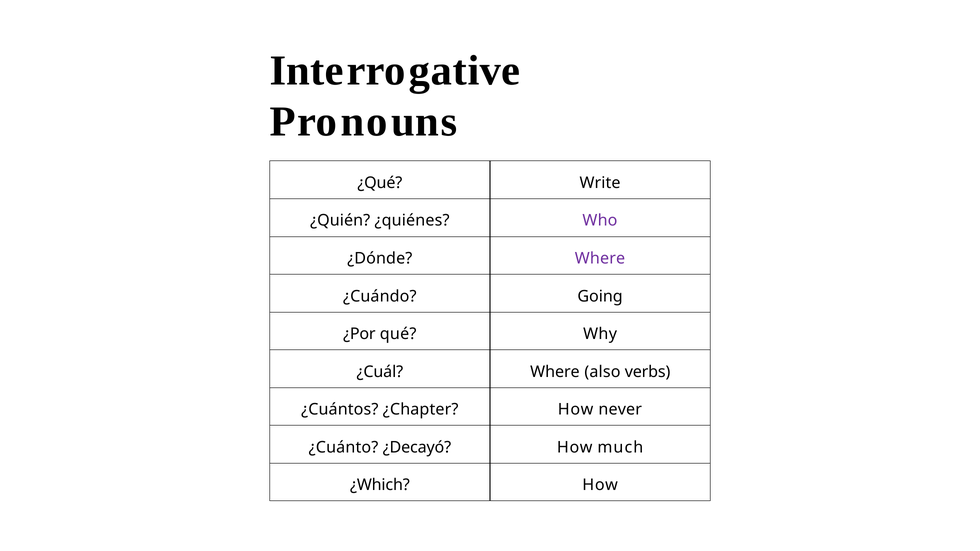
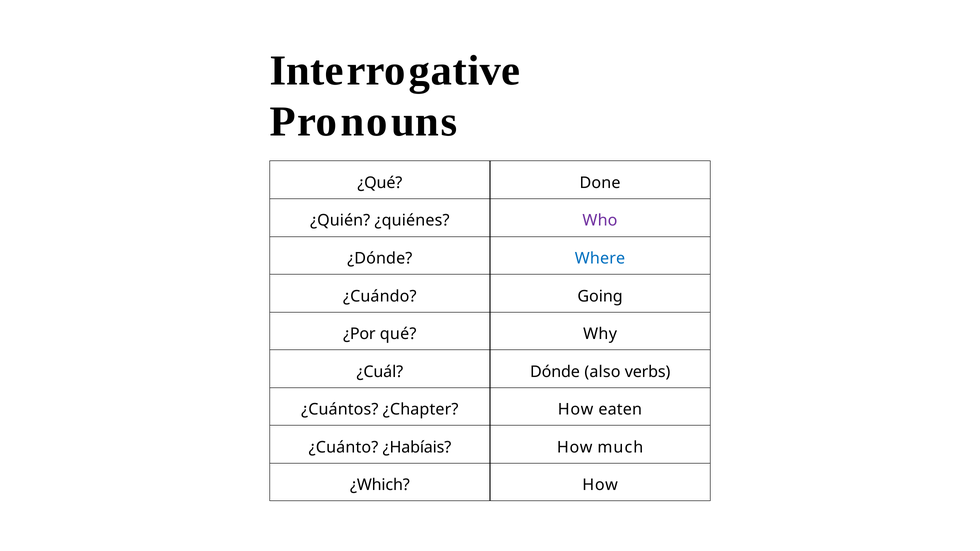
Write: Write -> Done
Where at (600, 259) colour: purple -> blue
¿Cuál Where: Where -> Dónde
never: never -> eaten
¿Decayó: ¿Decayó -> ¿Habíais
